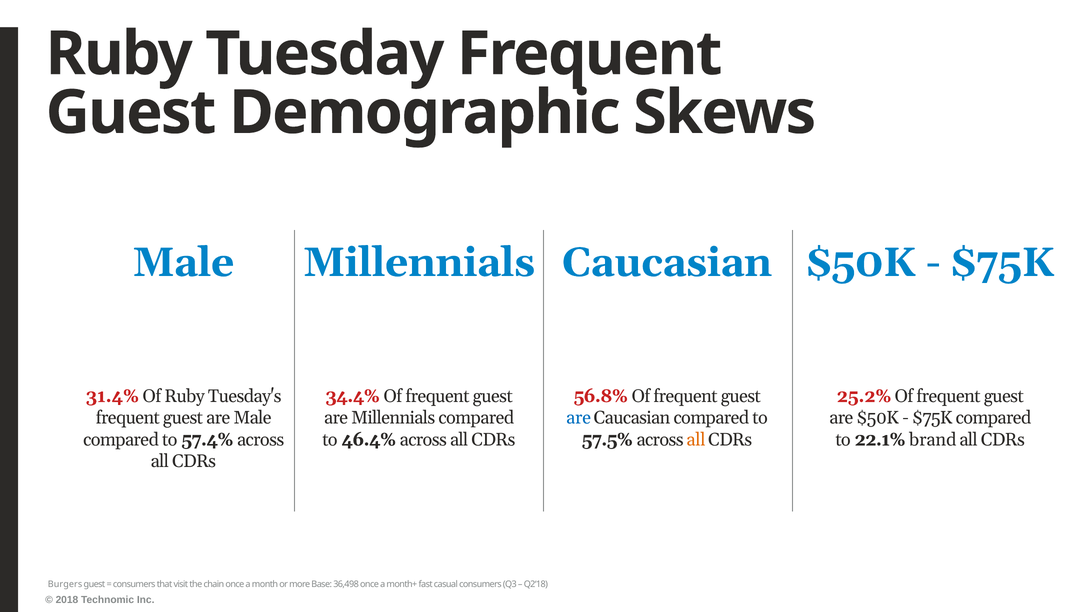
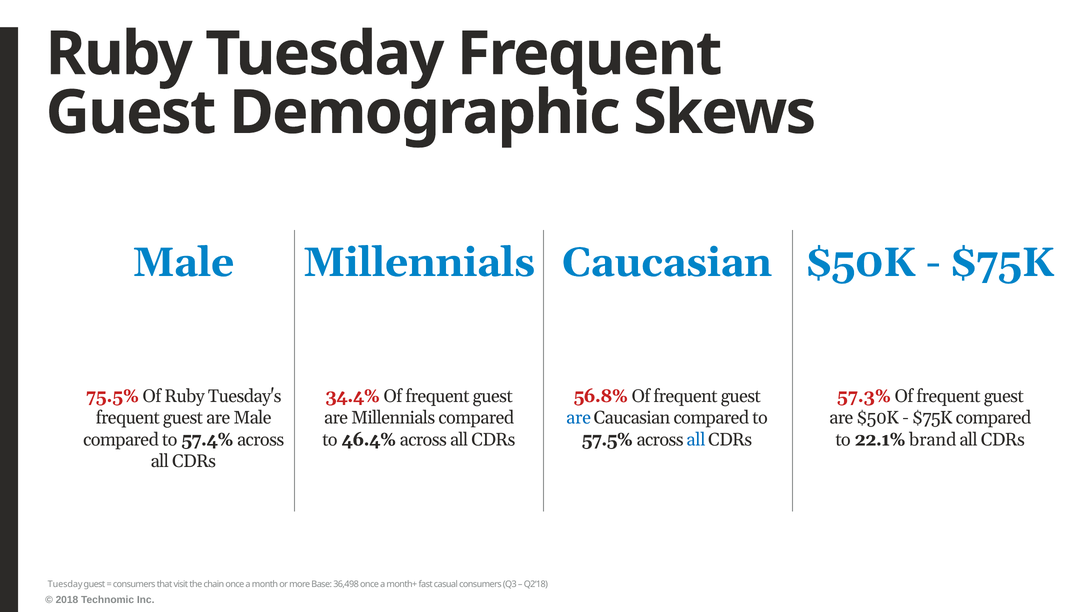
31.4%: 31.4% -> 75.5%
25.2%: 25.2% -> 57.3%
all at (696, 439) colour: orange -> blue
Burgers at (65, 584): Burgers -> Tuesday
